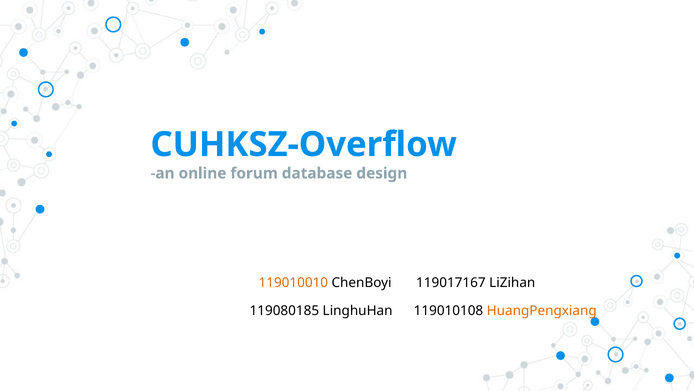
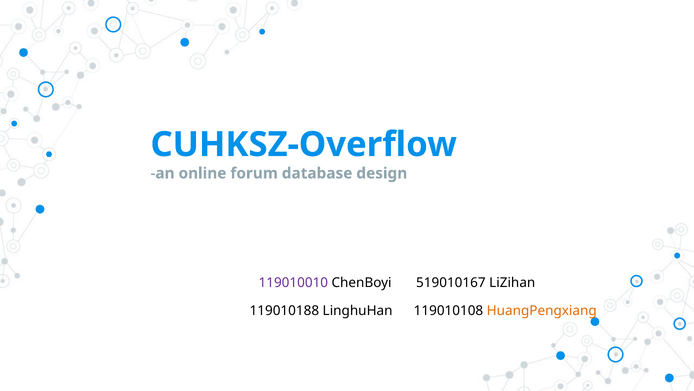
119010010 colour: orange -> purple
119017167: 119017167 -> 519010167
119080185: 119080185 -> 119010188
